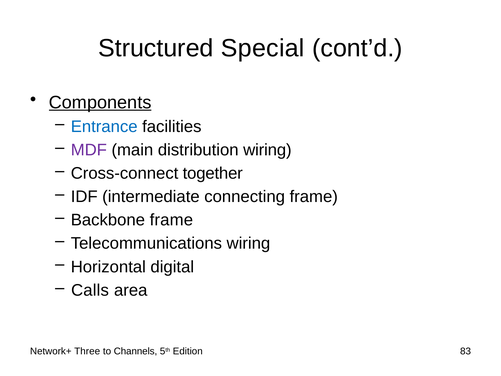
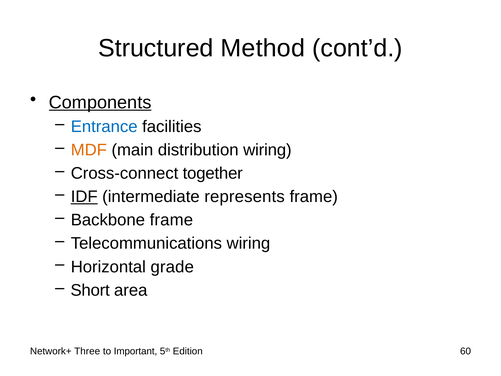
Special: Special -> Method
MDF colour: purple -> orange
IDF underline: none -> present
connecting: connecting -> represents
digital: digital -> grade
Calls: Calls -> Short
Channels: Channels -> Important
83: 83 -> 60
